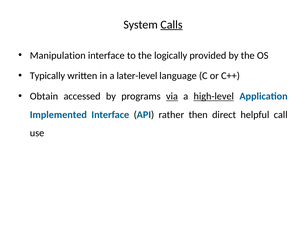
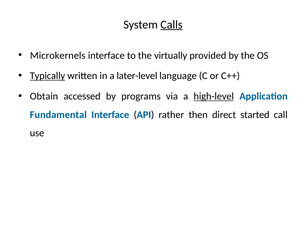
Manipulation: Manipulation -> Microkernels
logically: logically -> virtually
Typically underline: none -> present
via underline: present -> none
Implemented: Implemented -> Fundamental
helpful: helpful -> started
